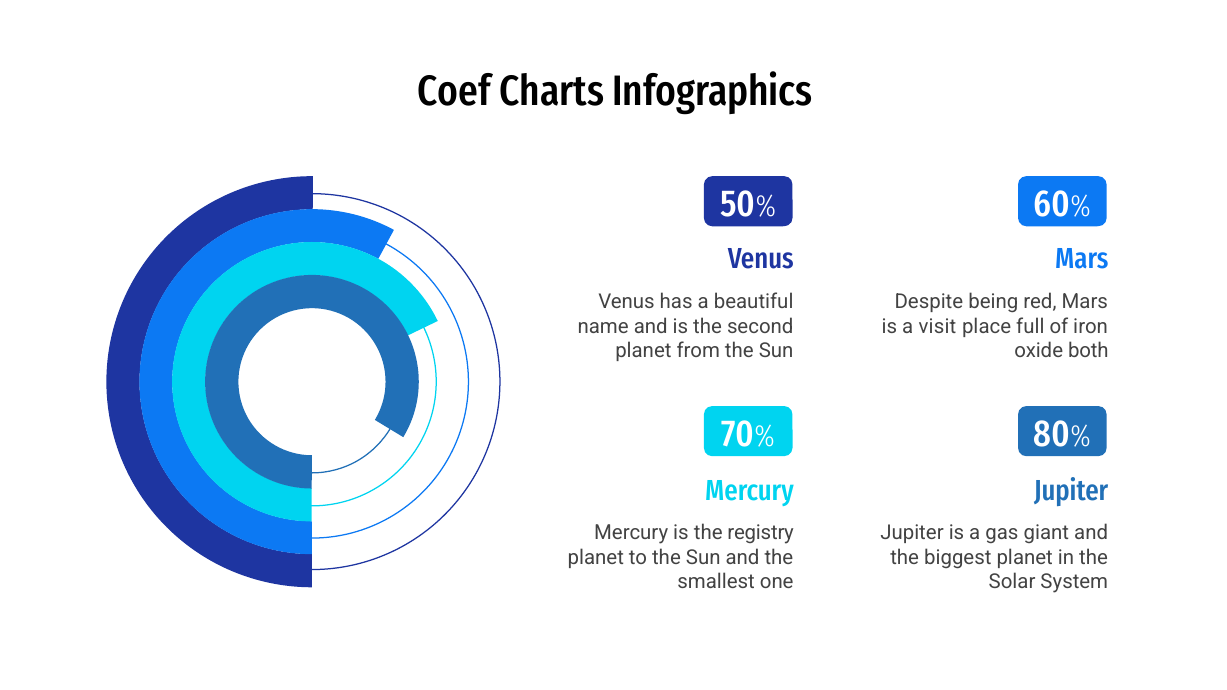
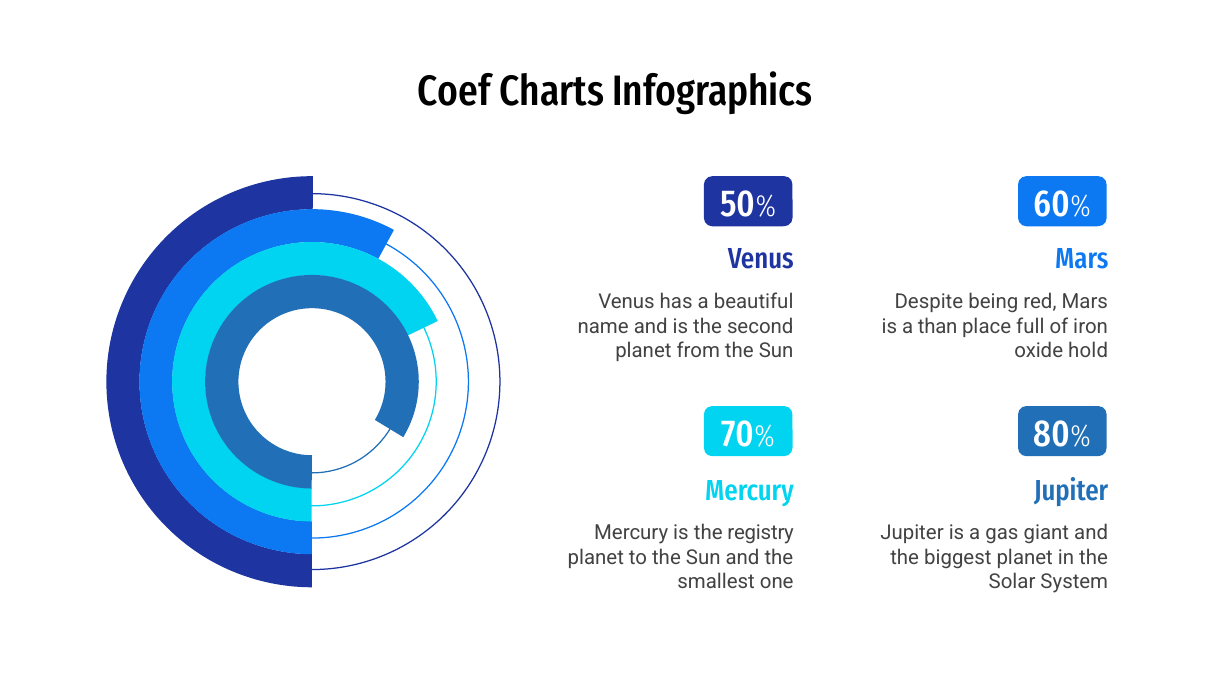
visit: visit -> than
both: both -> hold
